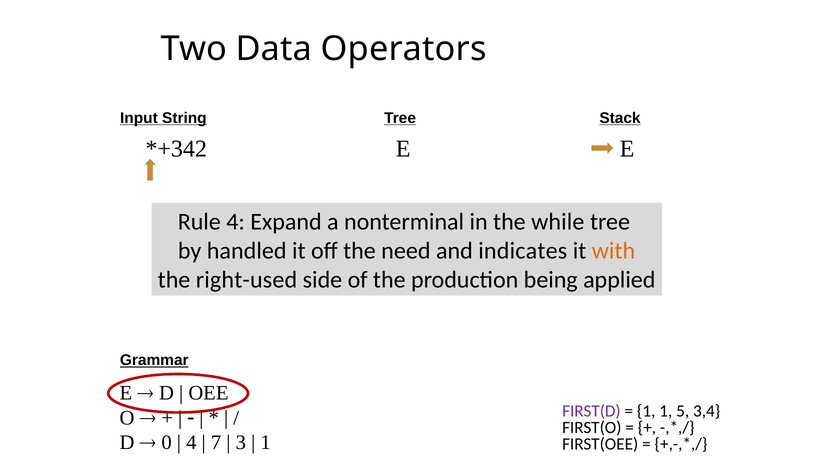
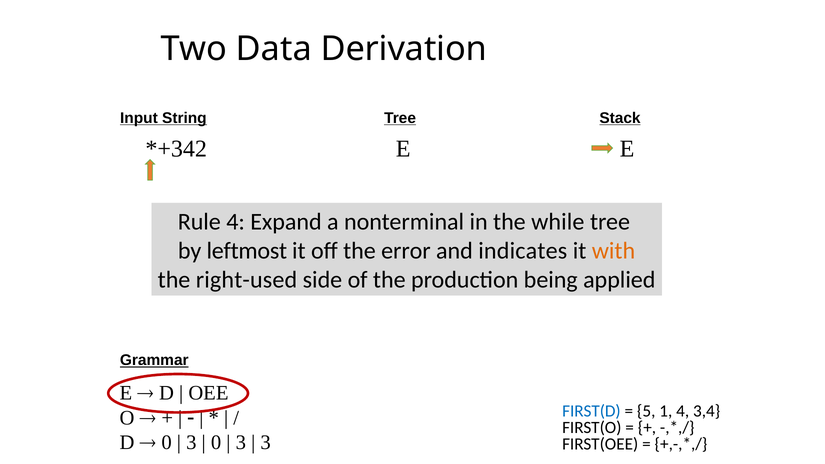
Operators: Operators -> Derivation
handled: handled -> leftmost
need: need -> error
FIRST(D colour: purple -> blue
1 at (646, 411): 1 -> 5
1 5: 5 -> 4
4 at (191, 443): 4 -> 3
7 at (216, 443): 7 -> 0
1 at (266, 443): 1 -> 3
